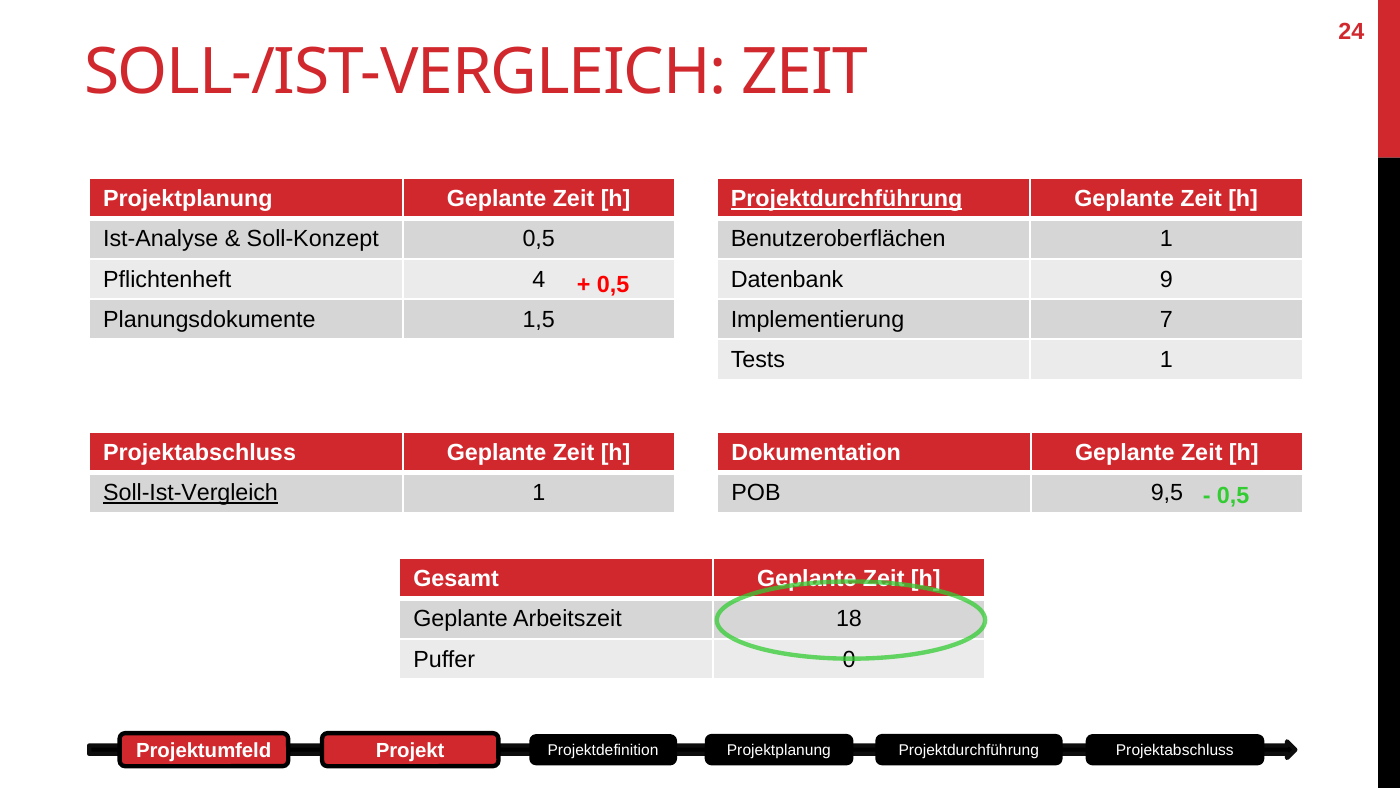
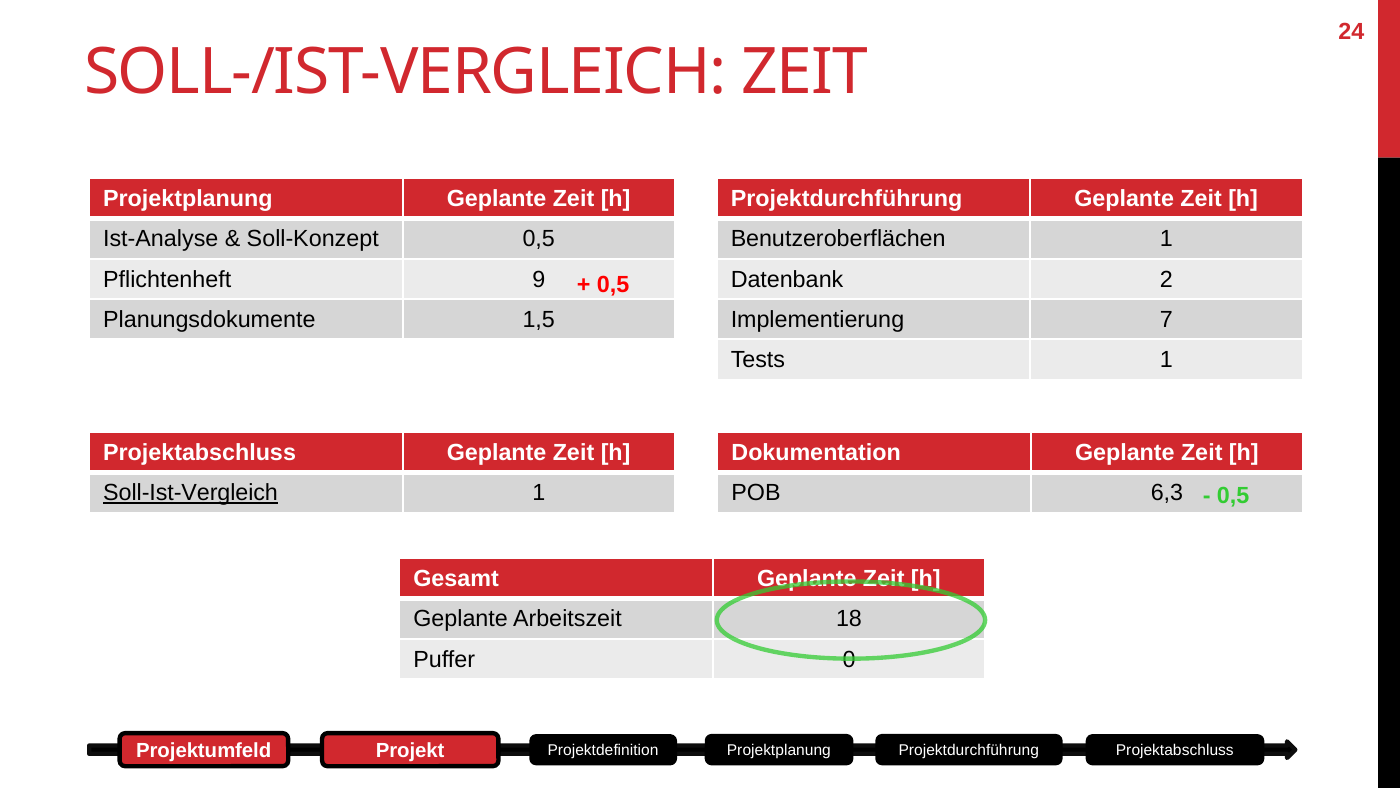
Projektdurchführung at (847, 199) underline: present -> none
4: 4 -> 9
9: 9 -> 2
9,5: 9,5 -> 6,3
